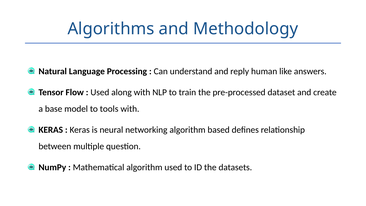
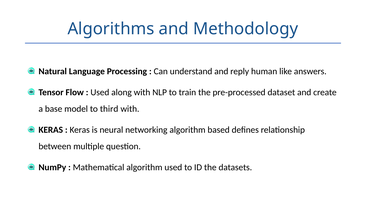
tools: tools -> third
